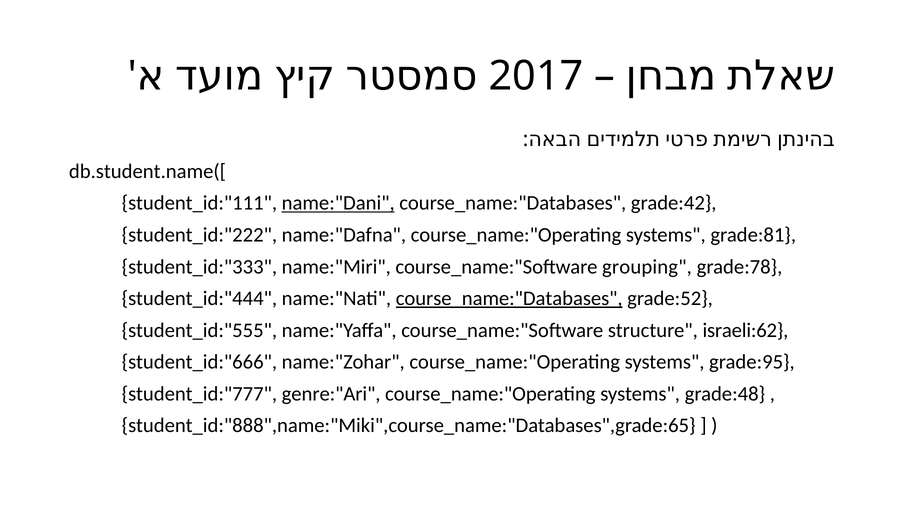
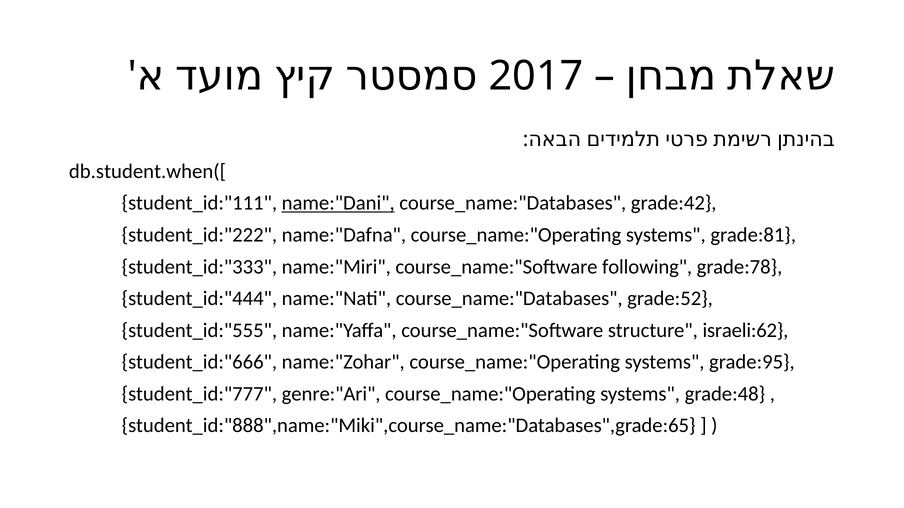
db.student.name([: db.student.name([ -> db.student.when([
grouping: grouping -> following
course_name:"Databases at (509, 299) underline: present -> none
